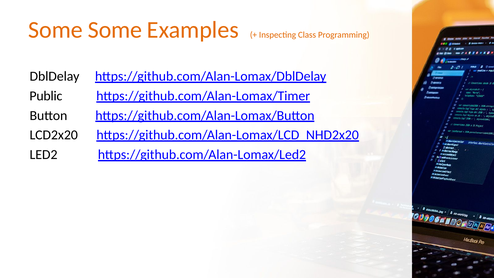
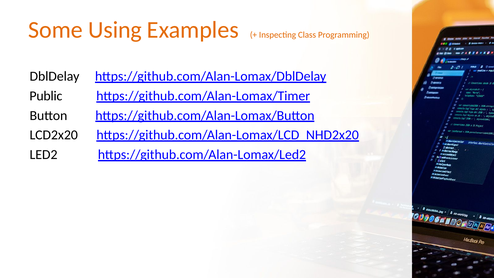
Some Some: Some -> Using
